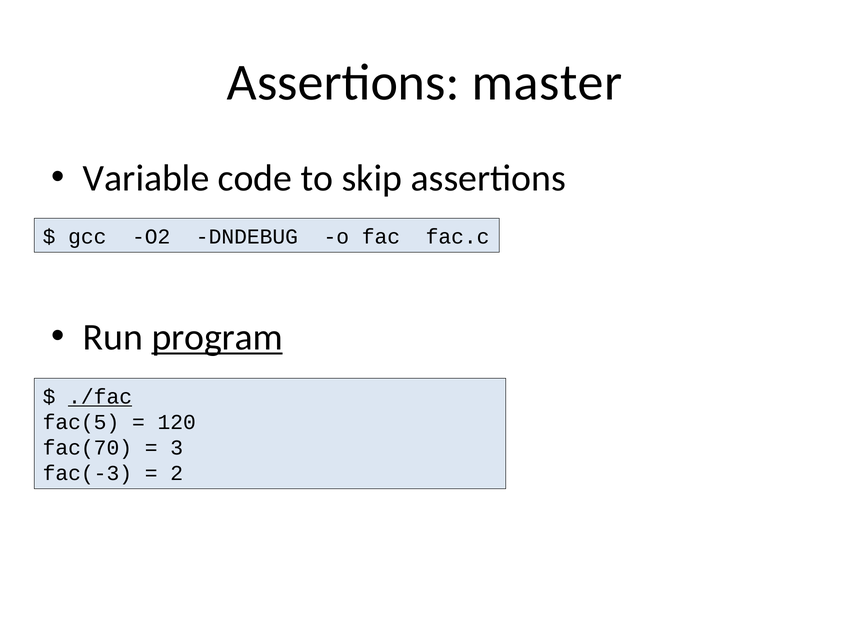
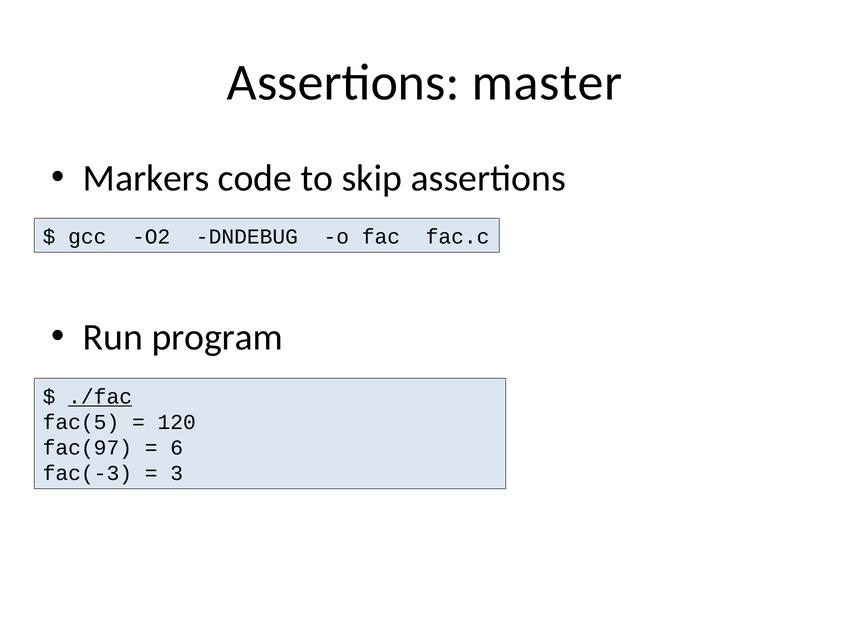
Variable: Variable -> Markers
program underline: present -> none
fac(70: fac(70 -> fac(97
3: 3 -> 6
2: 2 -> 3
